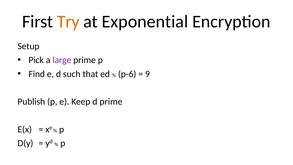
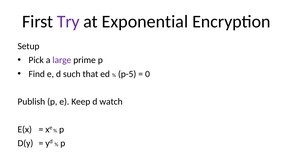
Try colour: orange -> purple
p-6: p-6 -> p-5
9: 9 -> 0
d prime: prime -> watch
